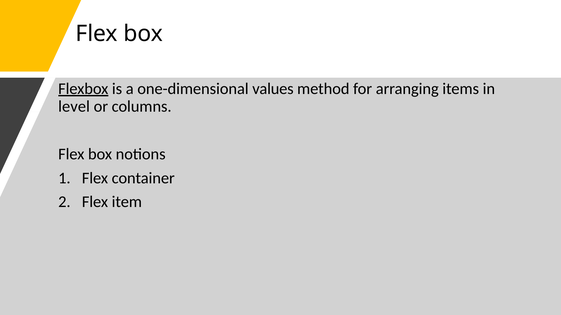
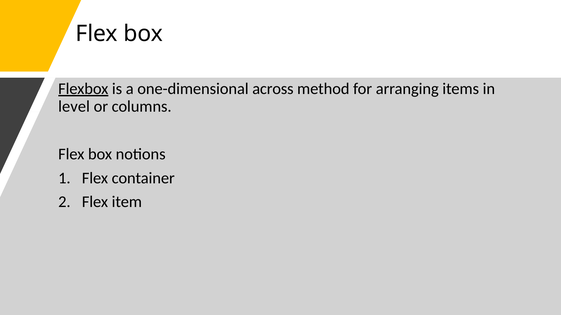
values: values -> across
